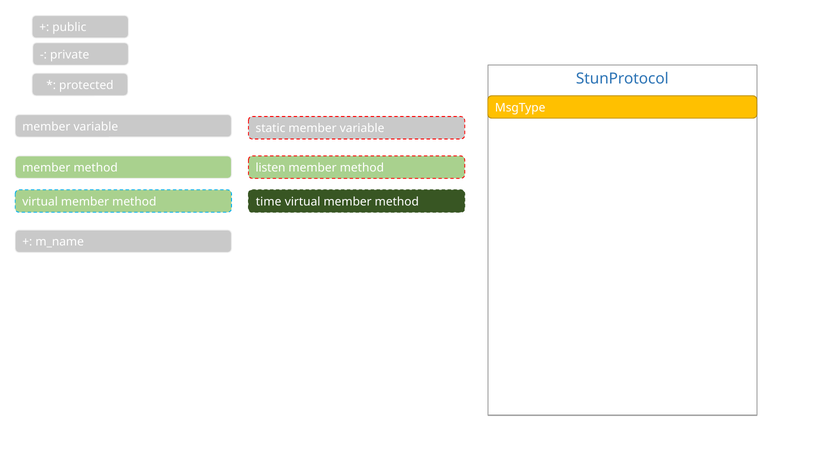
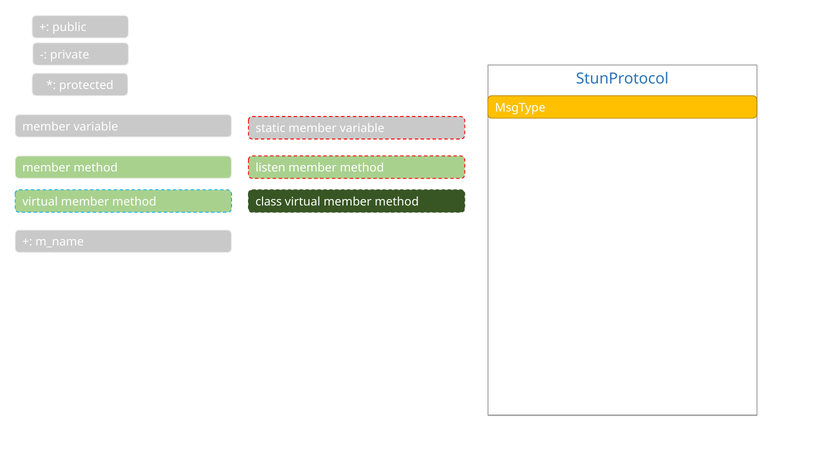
time: time -> class
